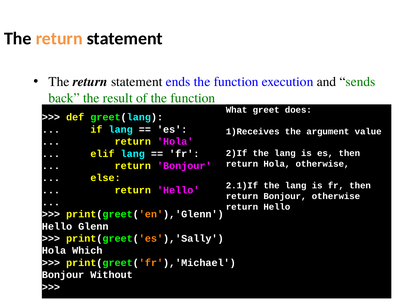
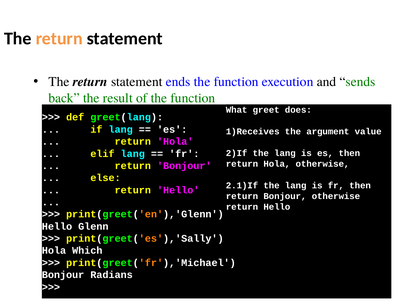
Without: Without -> Radians
